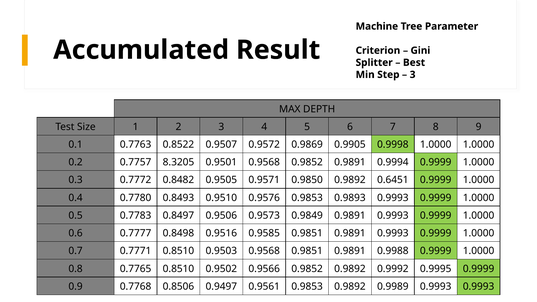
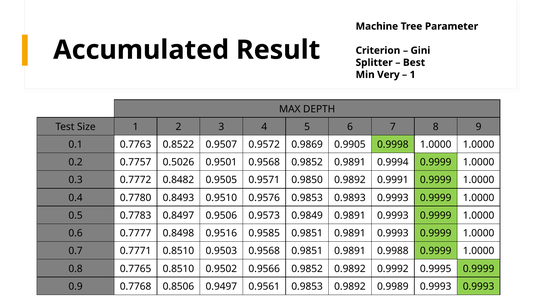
Step: Step -> Very
3 at (413, 75): 3 -> 1
8.3205: 8.3205 -> 0.5026
0.6451: 0.6451 -> 0.9991
